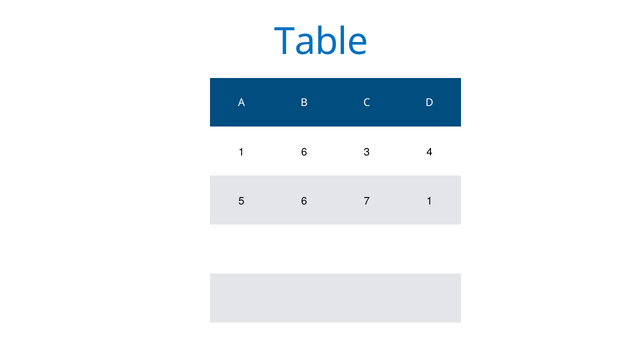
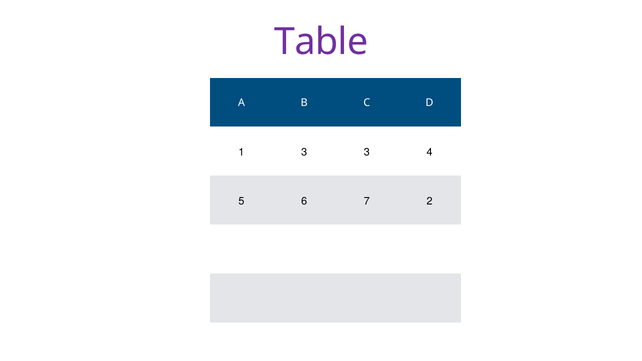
Table colour: blue -> purple
1 6: 6 -> 3
7 1: 1 -> 2
